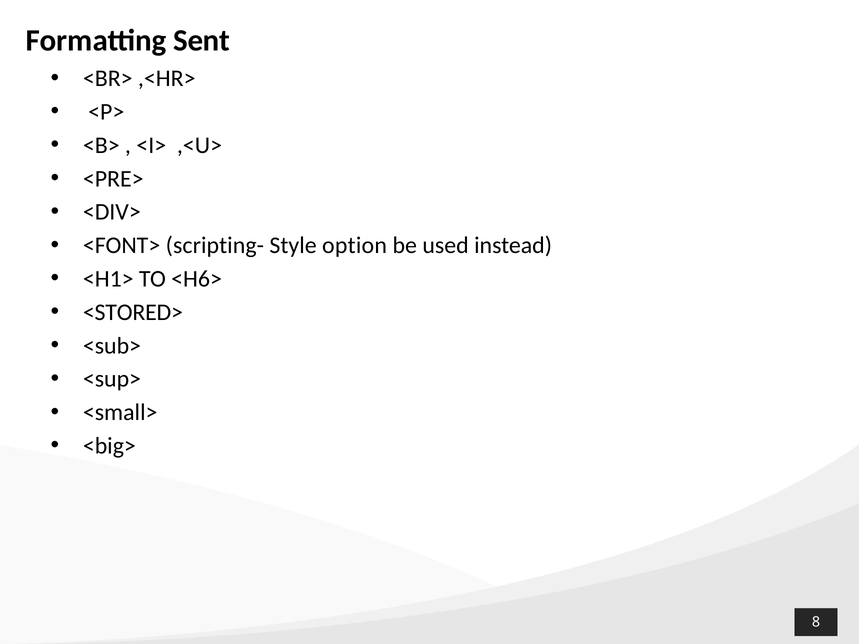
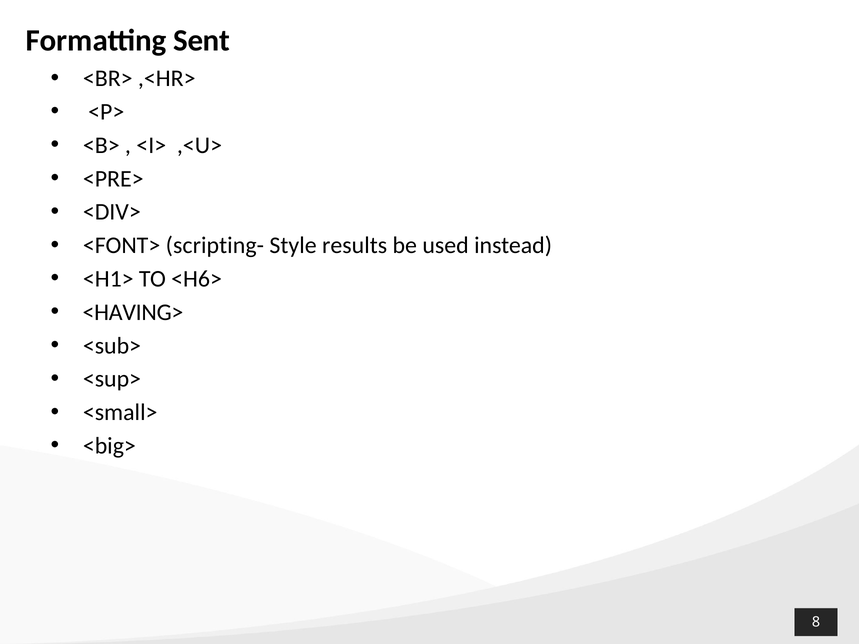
option: option -> results
<STORED>: <STORED> -> <HAVING>
